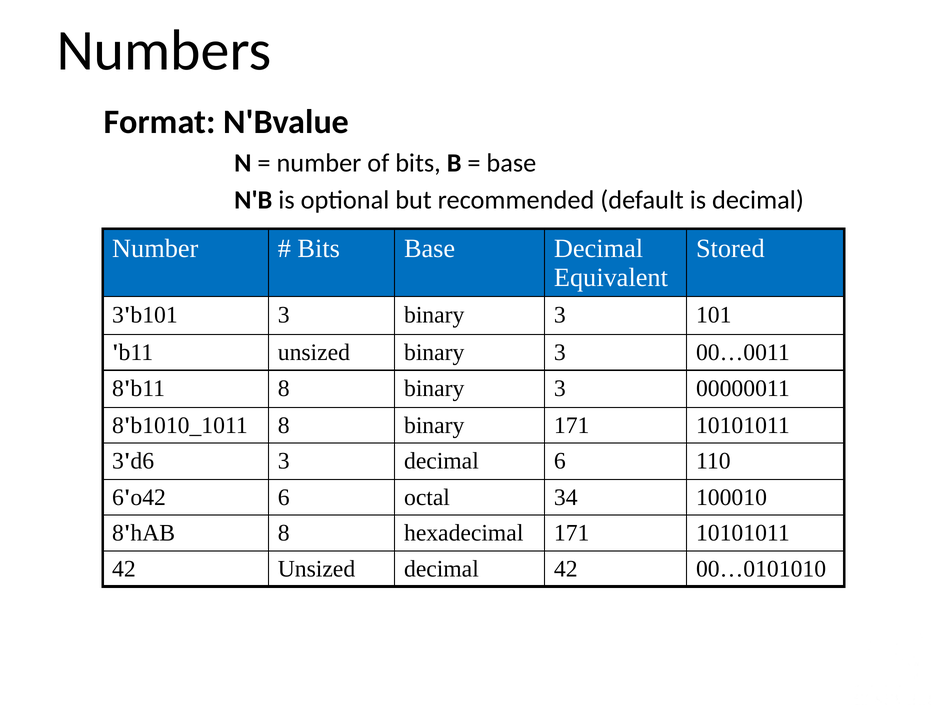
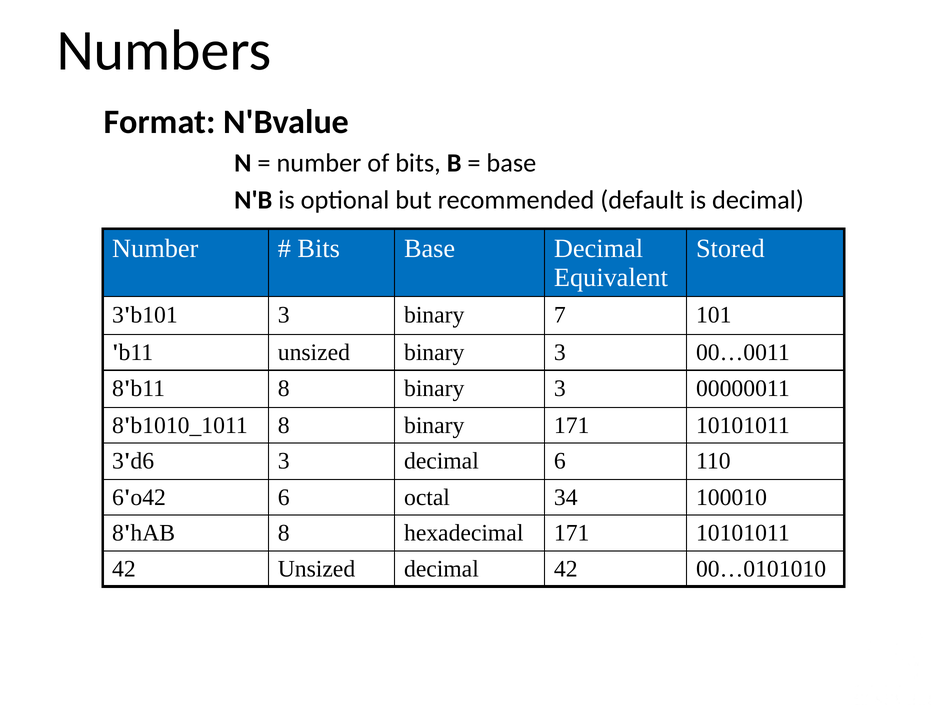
3 binary 3: 3 -> 7
